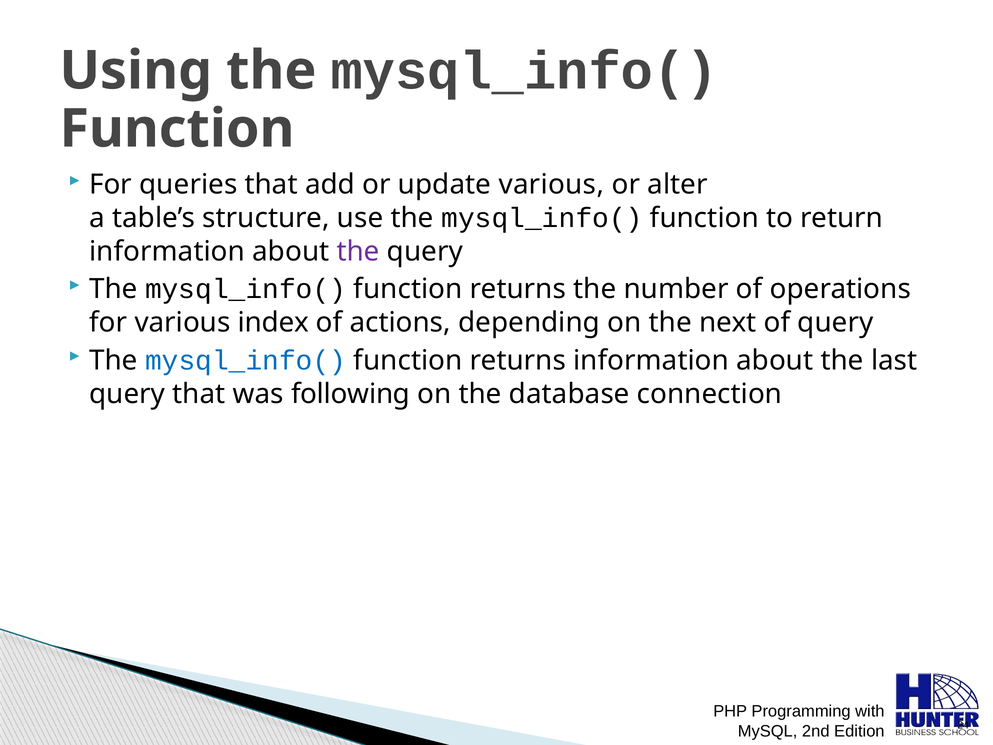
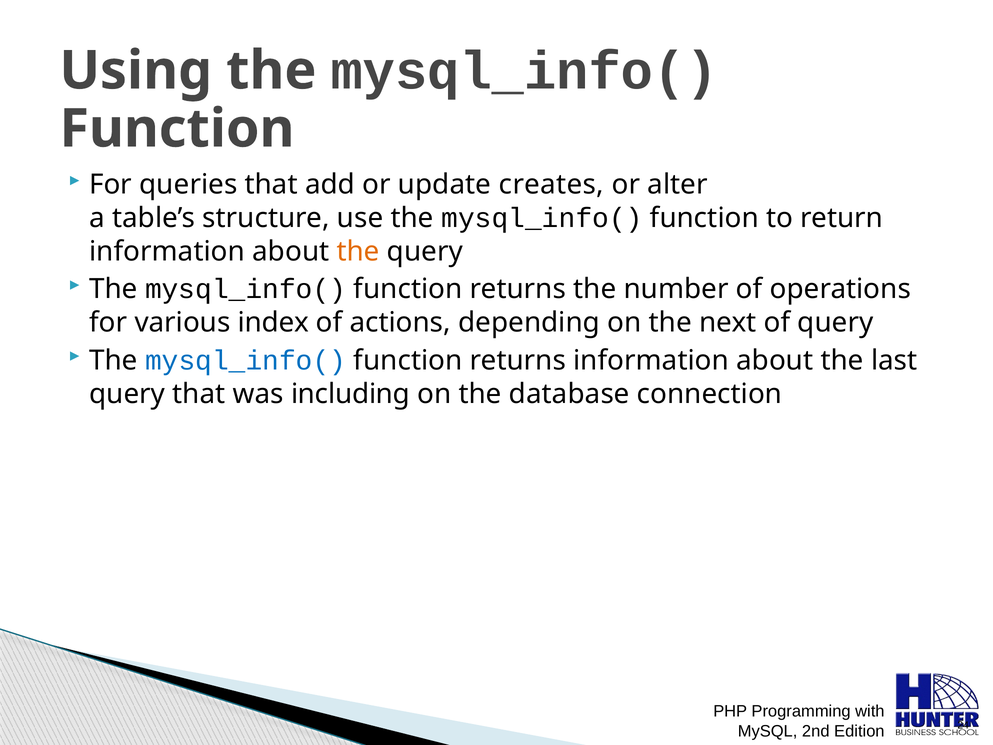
update various: various -> creates
the at (358, 251) colour: purple -> orange
following: following -> including
